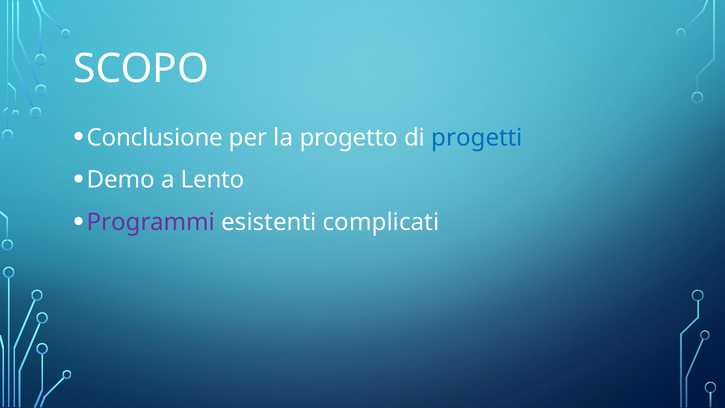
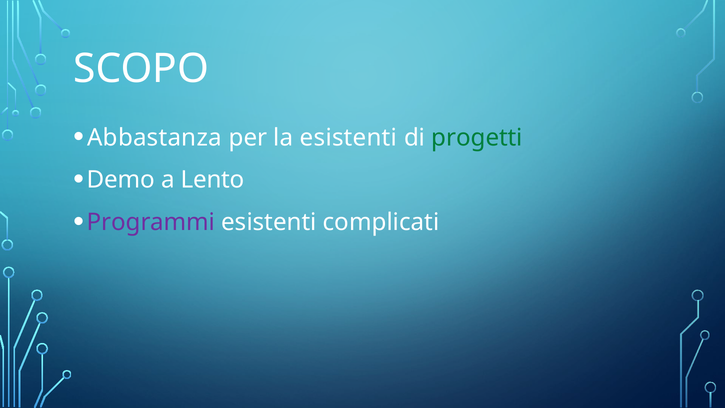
Conclusione: Conclusione -> Abbastanza
la progetto: progetto -> esistenti
progetti colour: blue -> green
